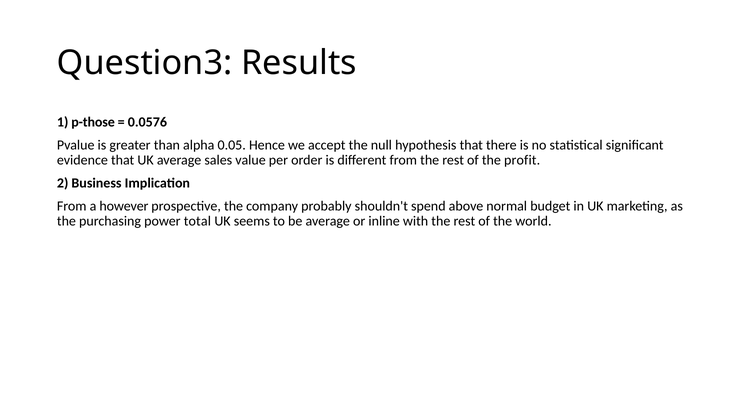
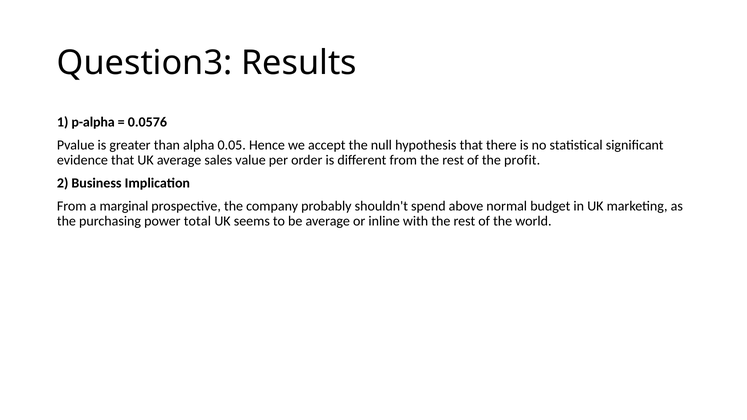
p-those: p-those -> p-alpha
however: however -> marginal
